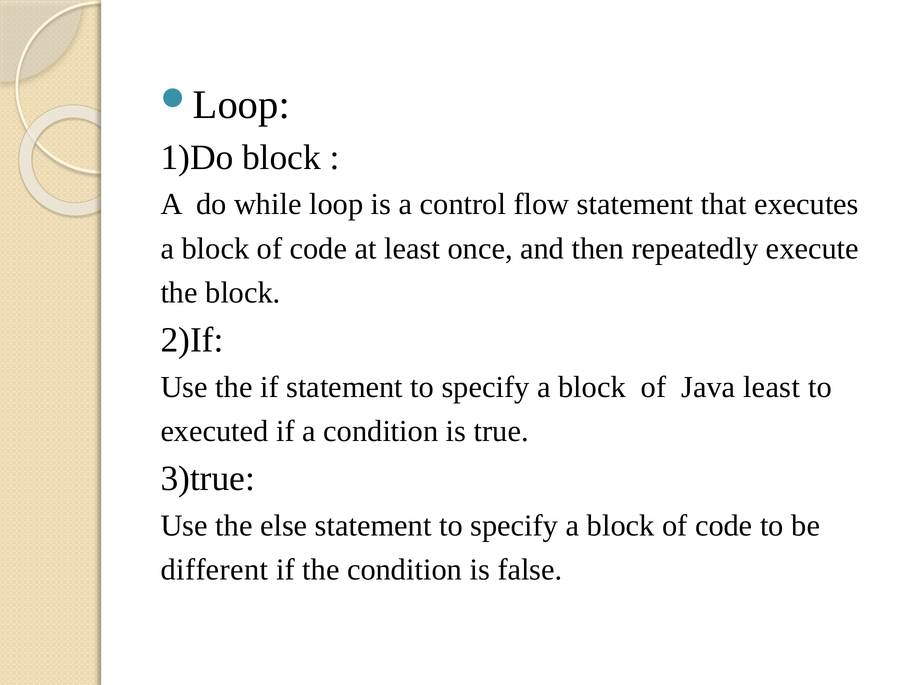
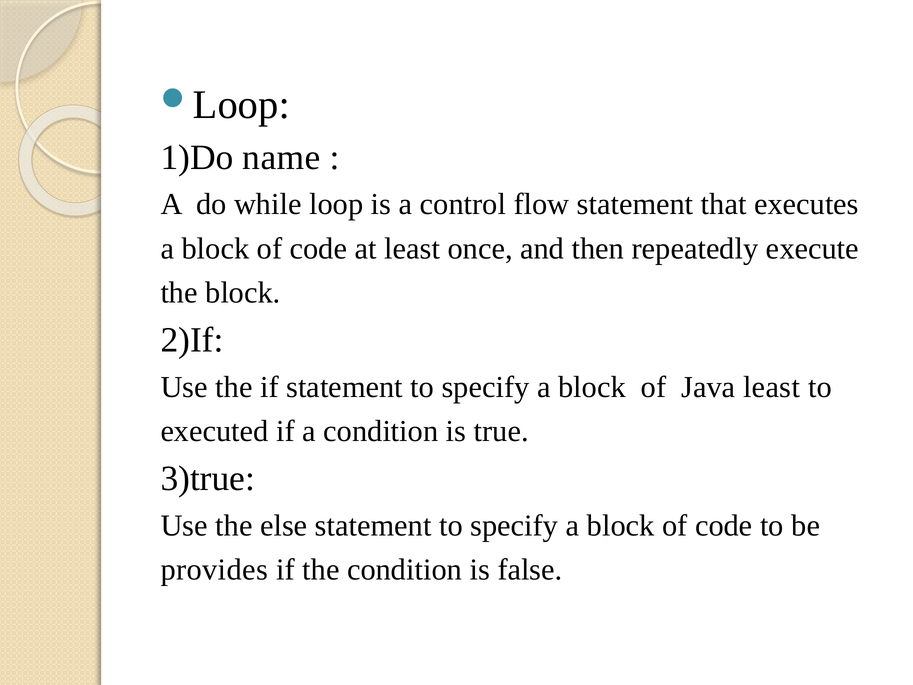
1)Do block: block -> name
different: different -> provides
